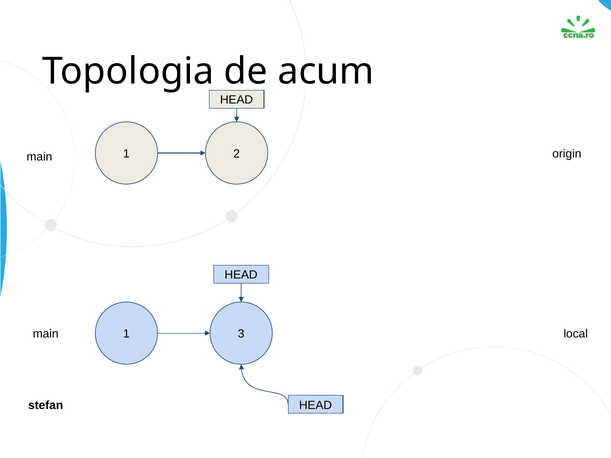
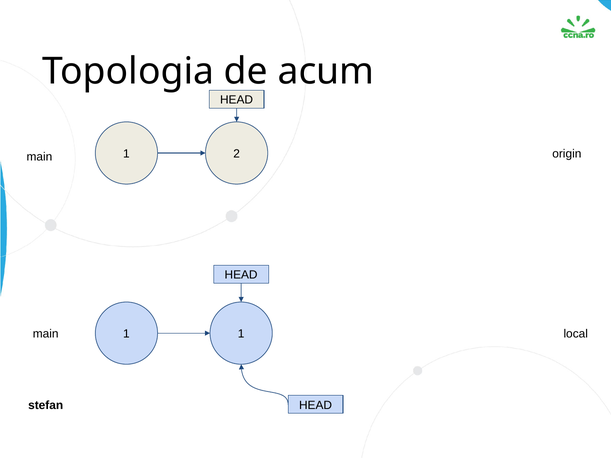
1 3: 3 -> 1
